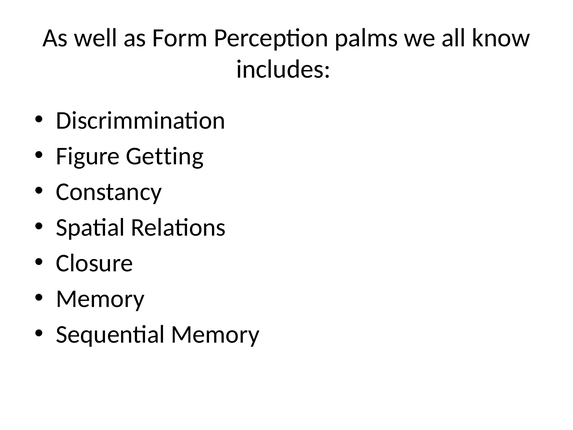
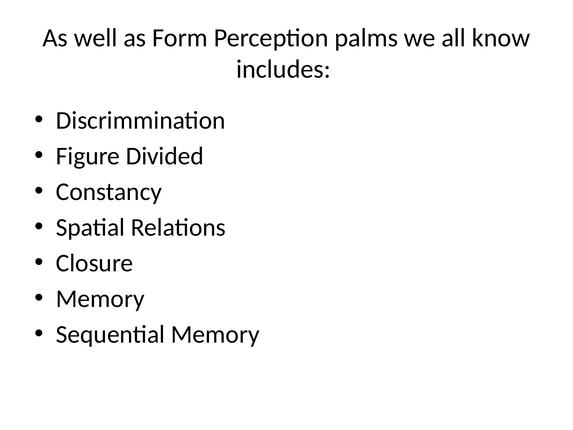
Getting: Getting -> Divided
